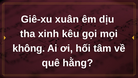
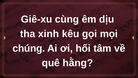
xuân: xuân -> cùng
không: không -> chúng
